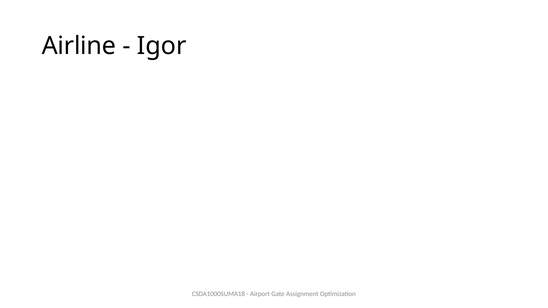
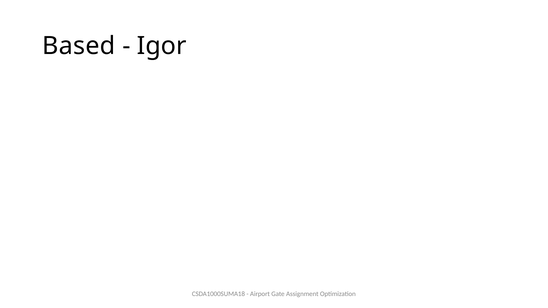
Airline: Airline -> Based
